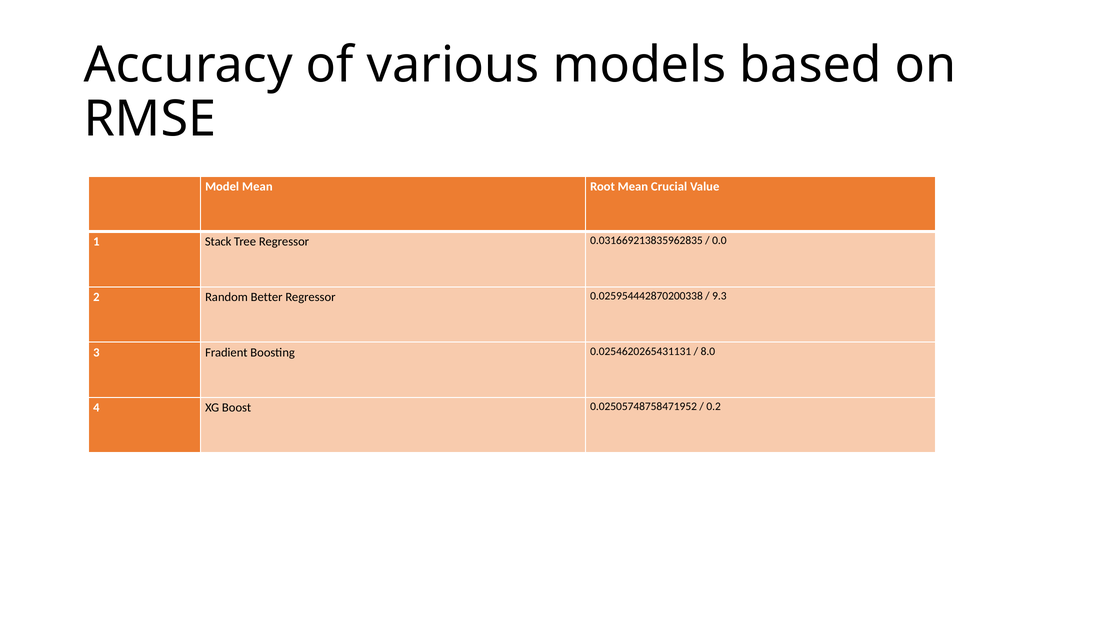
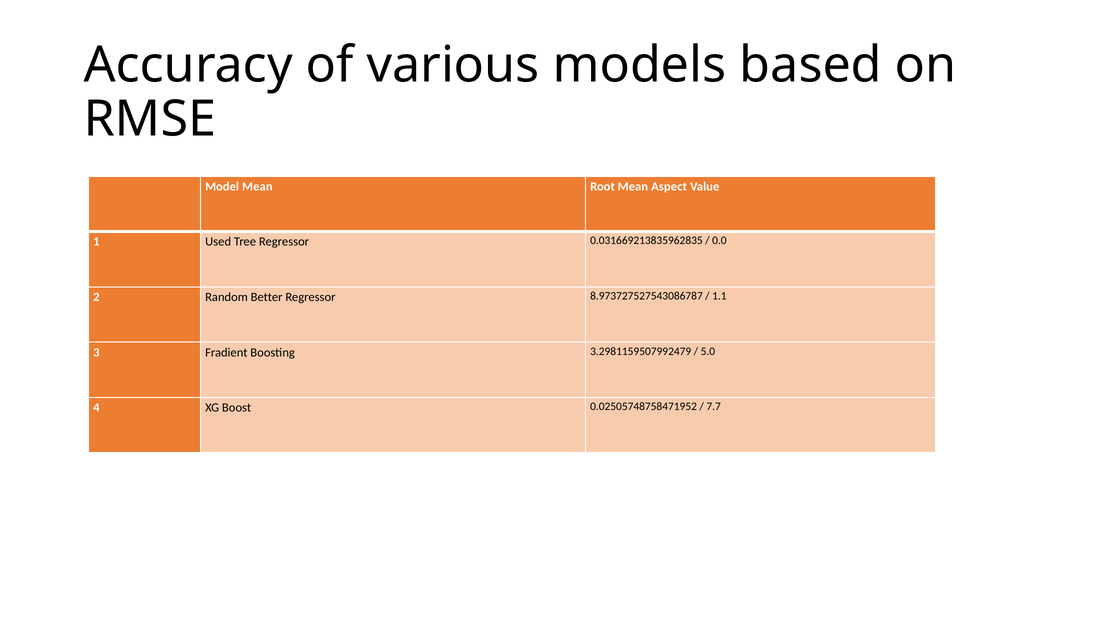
Crucial: Crucial -> Aspect
Stack: Stack -> Used
0.025954442870200338: 0.025954442870200338 -> 8.973727527543086787
9.3: 9.3 -> 1.1
0.0254620265431131: 0.0254620265431131 -> 3.2981159507992479
8.0: 8.0 -> 5.0
0.2: 0.2 -> 7.7
